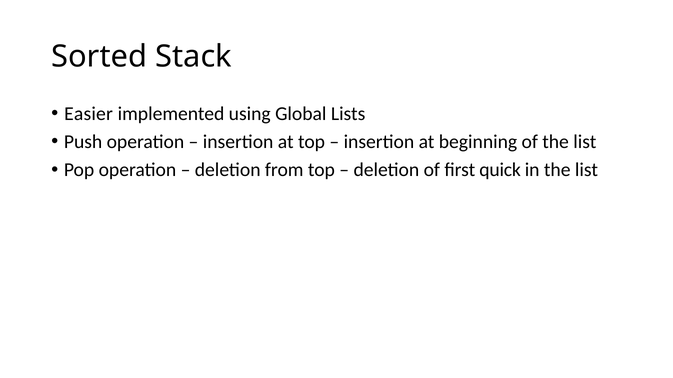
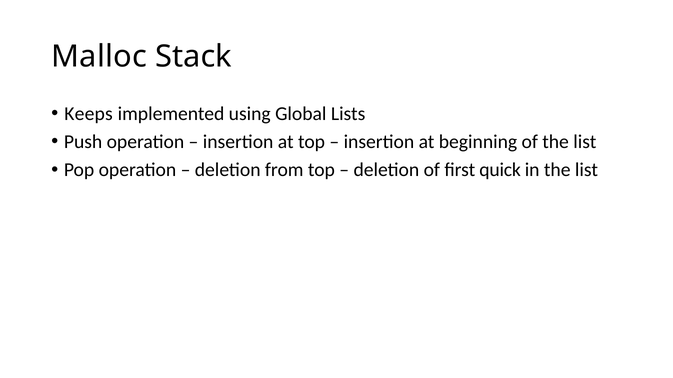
Sorted: Sorted -> Malloc
Easier: Easier -> Keeps
